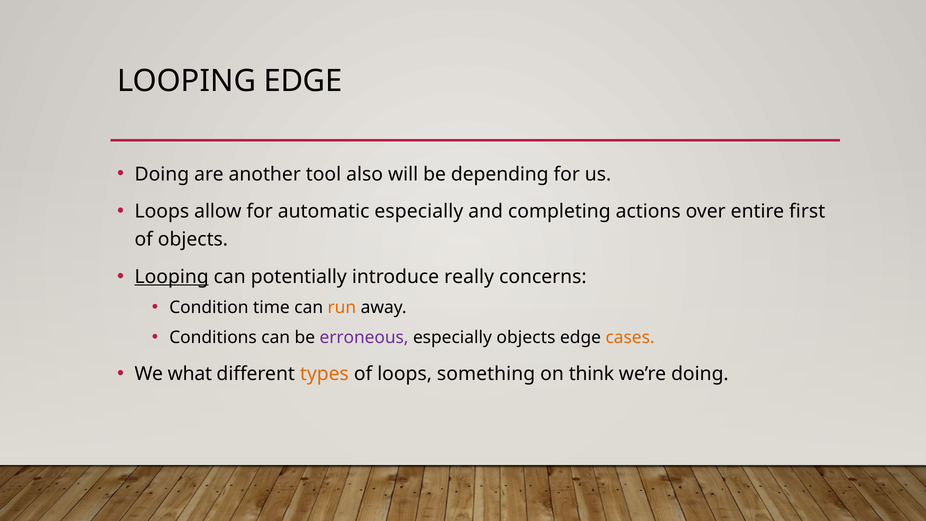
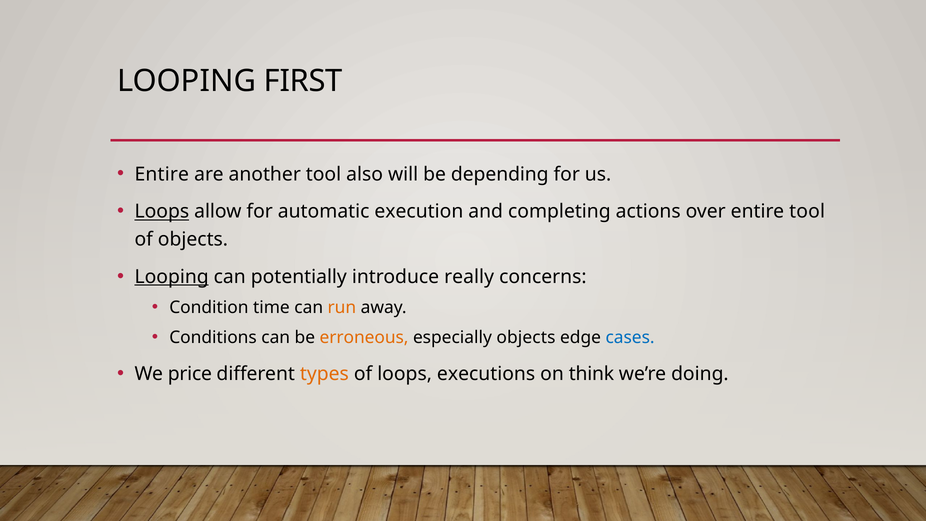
LOOPING EDGE: EDGE -> FIRST
Doing at (162, 174): Doing -> Entire
Loops at (162, 212) underline: none -> present
automatic especially: especially -> execution
entire first: first -> tool
erroneous colour: purple -> orange
cases colour: orange -> blue
what: what -> price
something: something -> executions
